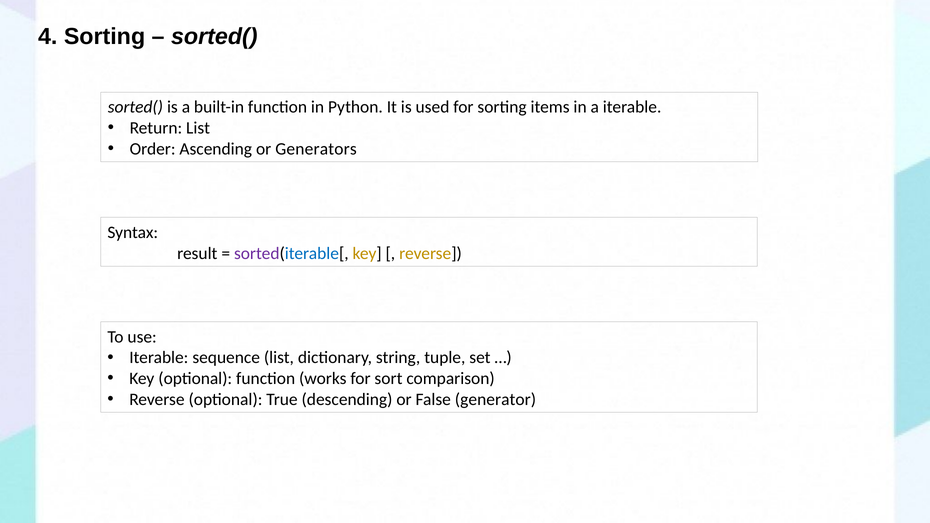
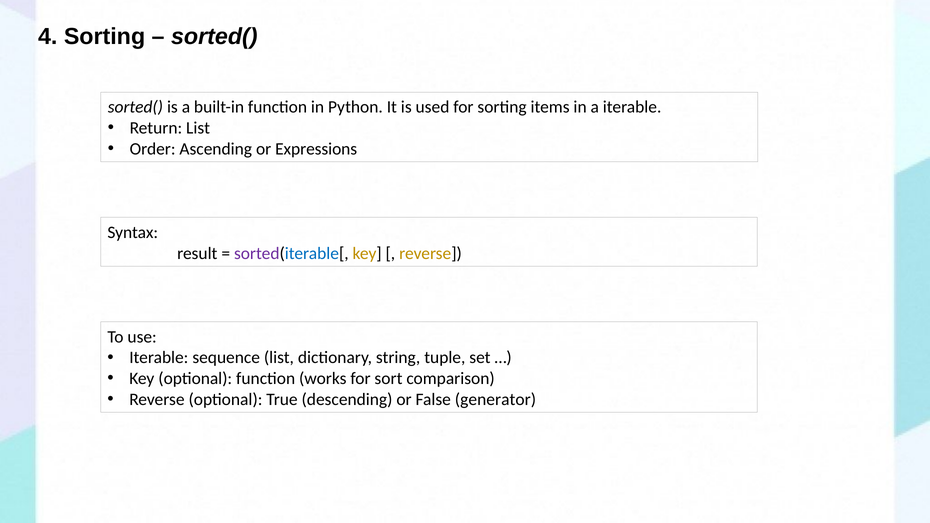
Generators: Generators -> Expressions
